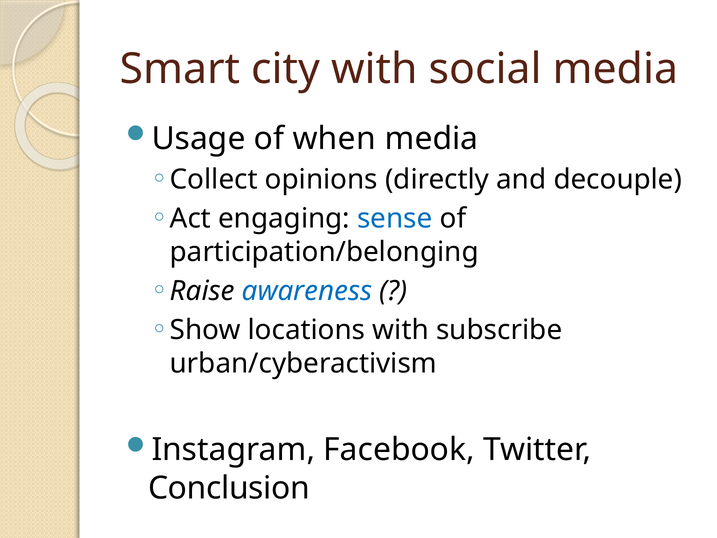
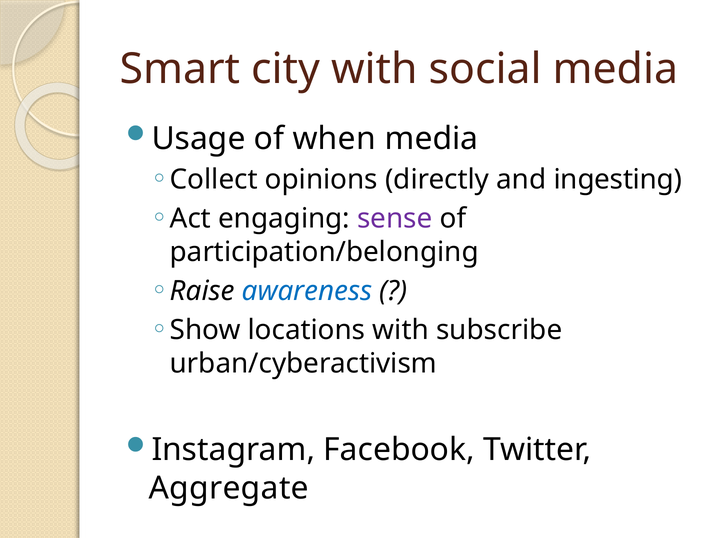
decouple: decouple -> ingesting
sense colour: blue -> purple
Conclusion: Conclusion -> Aggregate
